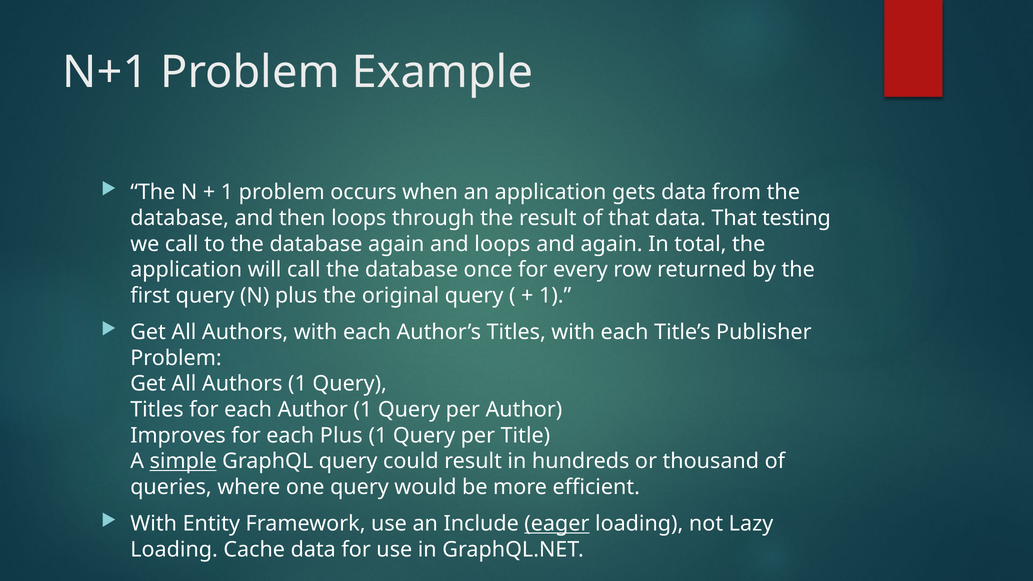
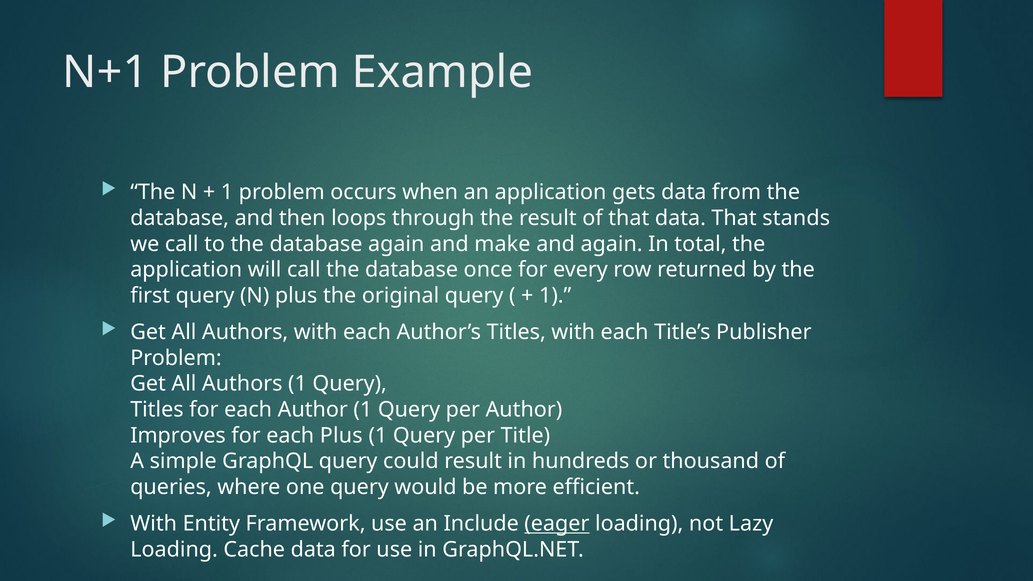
testing: testing -> stands
and loops: loops -> make
simple underline: present -> none
